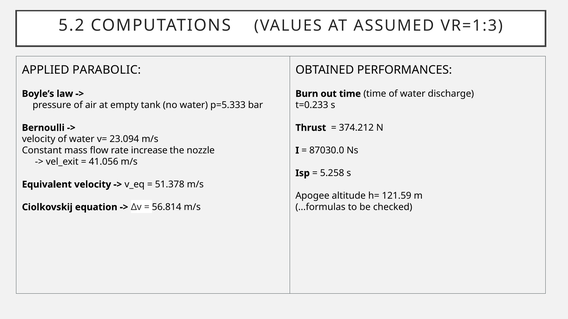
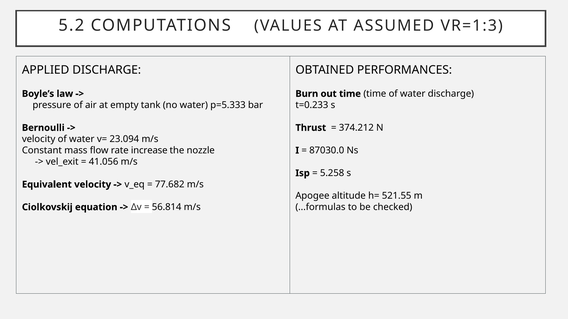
APPLIED PARABOLIC: PARABOLIC -> DISCHARGE
51.378: 51.378 -> 77.682
121.59: 121.59 -> 521.55
